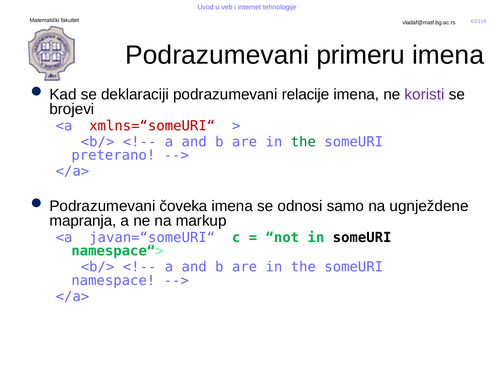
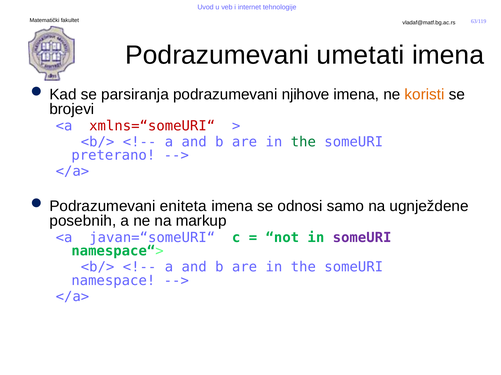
primeru: primeru -> umetati
deklaraciji: deklaraciji -> parsiranja
relacije: relacije -> njihove
koristi colour: purple -> orange
čoveka: čoveka -> eniteta
mapranja: mapranja -> posebnih
someURI at (362, 238) colour: black -> purple
